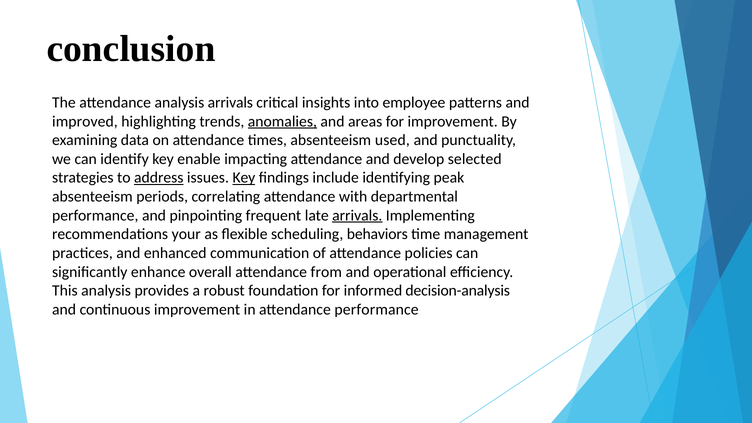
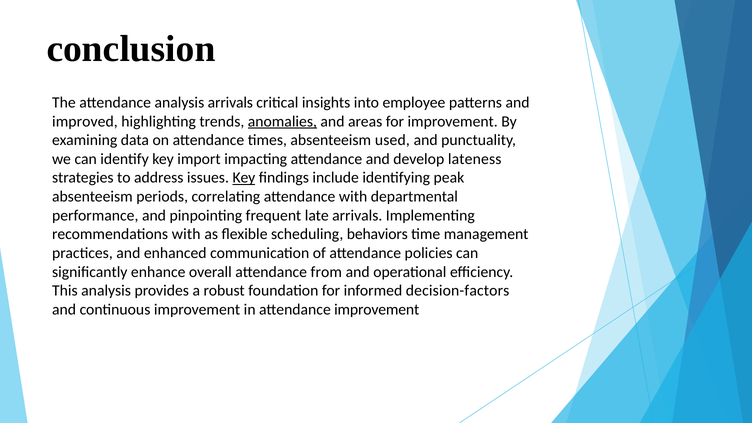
enable: enable -> import
selected: selected -> lateness
address underline: present -> none
arrivals at (357, 215) underline: present -> none
recommendations your: your -> with
decision-analysis: decision-analysis -> decision-factors
attendance performance: performance -> improvement
